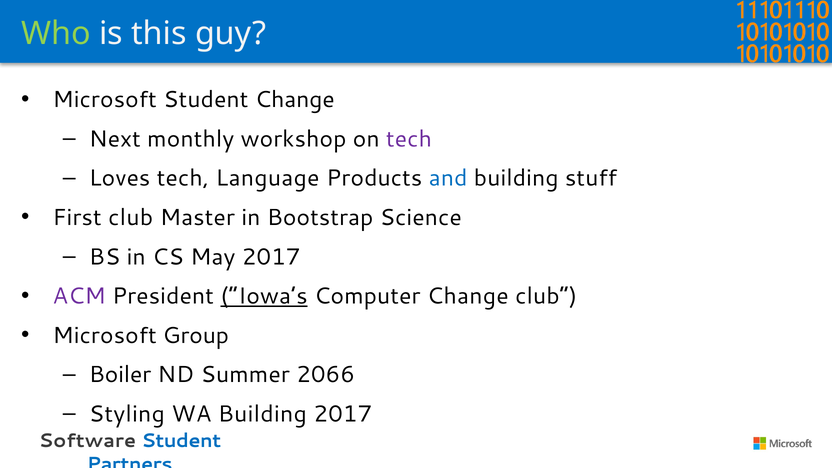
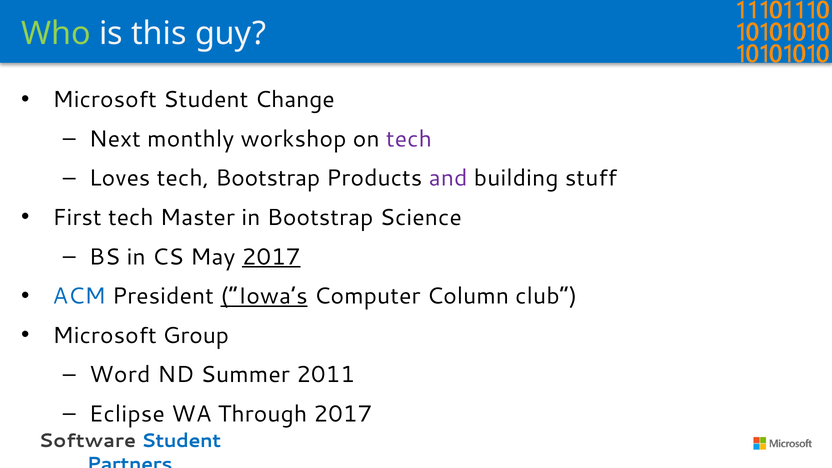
tech Language: Language -> Bootstrap
and colour: blue -> purple
First club: club -> tech
2017 at (271, 257) underline: none -> present
ACM colour: purple -> blue
Computer Change: Change -> Column
Boiler: Boiler -> Word
2066: 2066 -> 2011
Styling: Styling -> Eclipse
WA Building: Building -> Through
